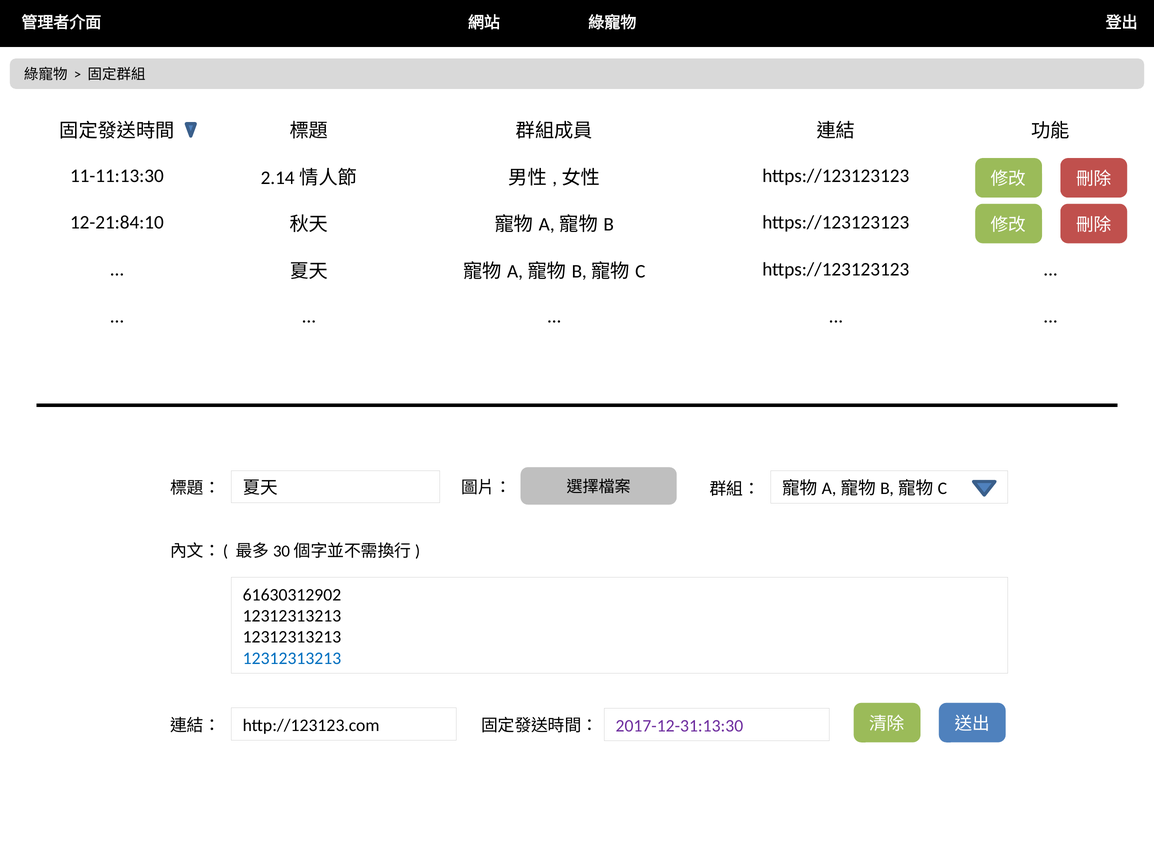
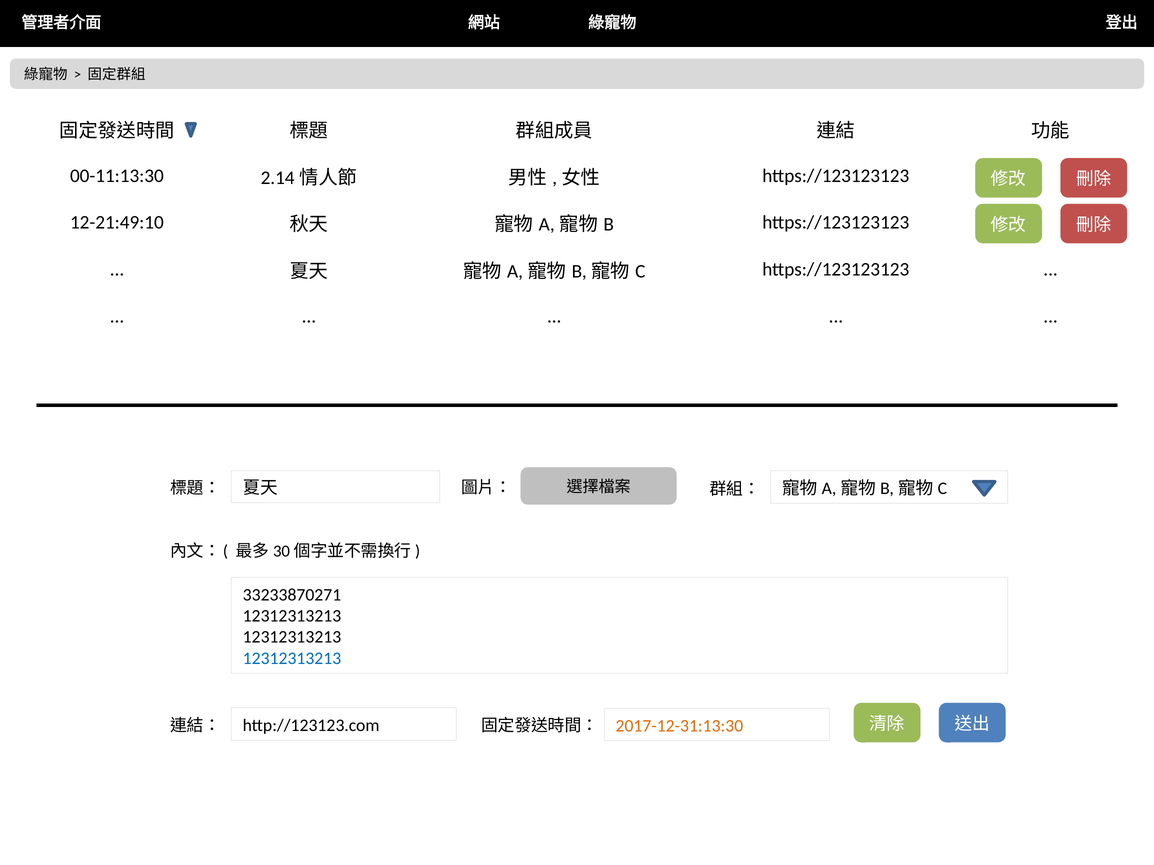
11-11:13:30: 11-11:13:30 -> 00-11:13:30
12-21:84:10: 12-21:84:10 -> 12-21:49:10
61630312902: 61630312902 -> 33233870271
2017-12-31:13:30 colour: purple -> orange
